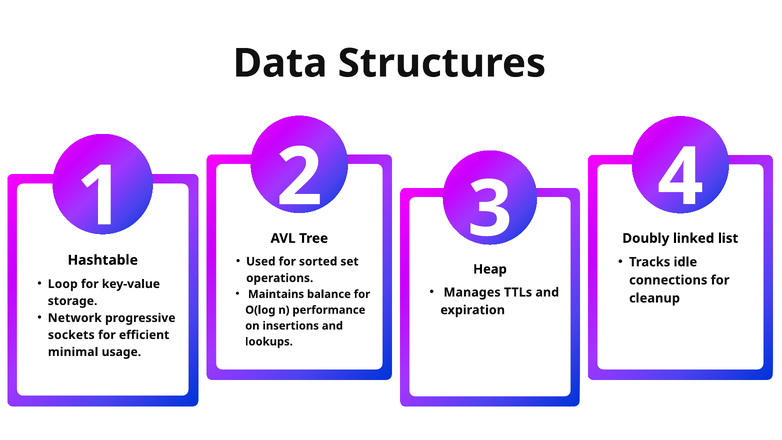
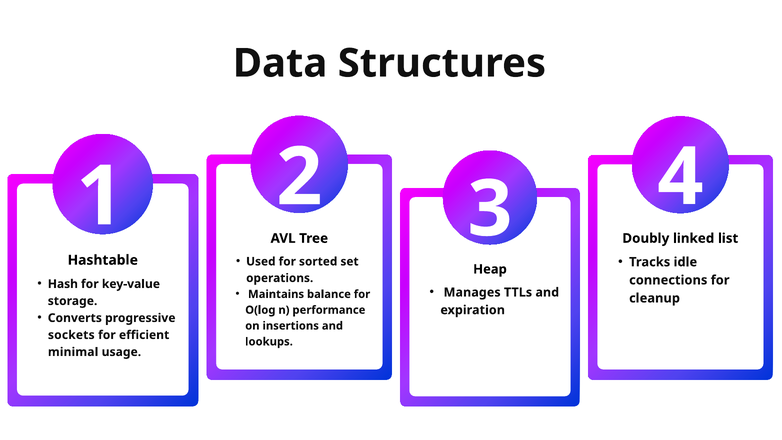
Loop: Loop -> Hash
Network: Network -> Converts
